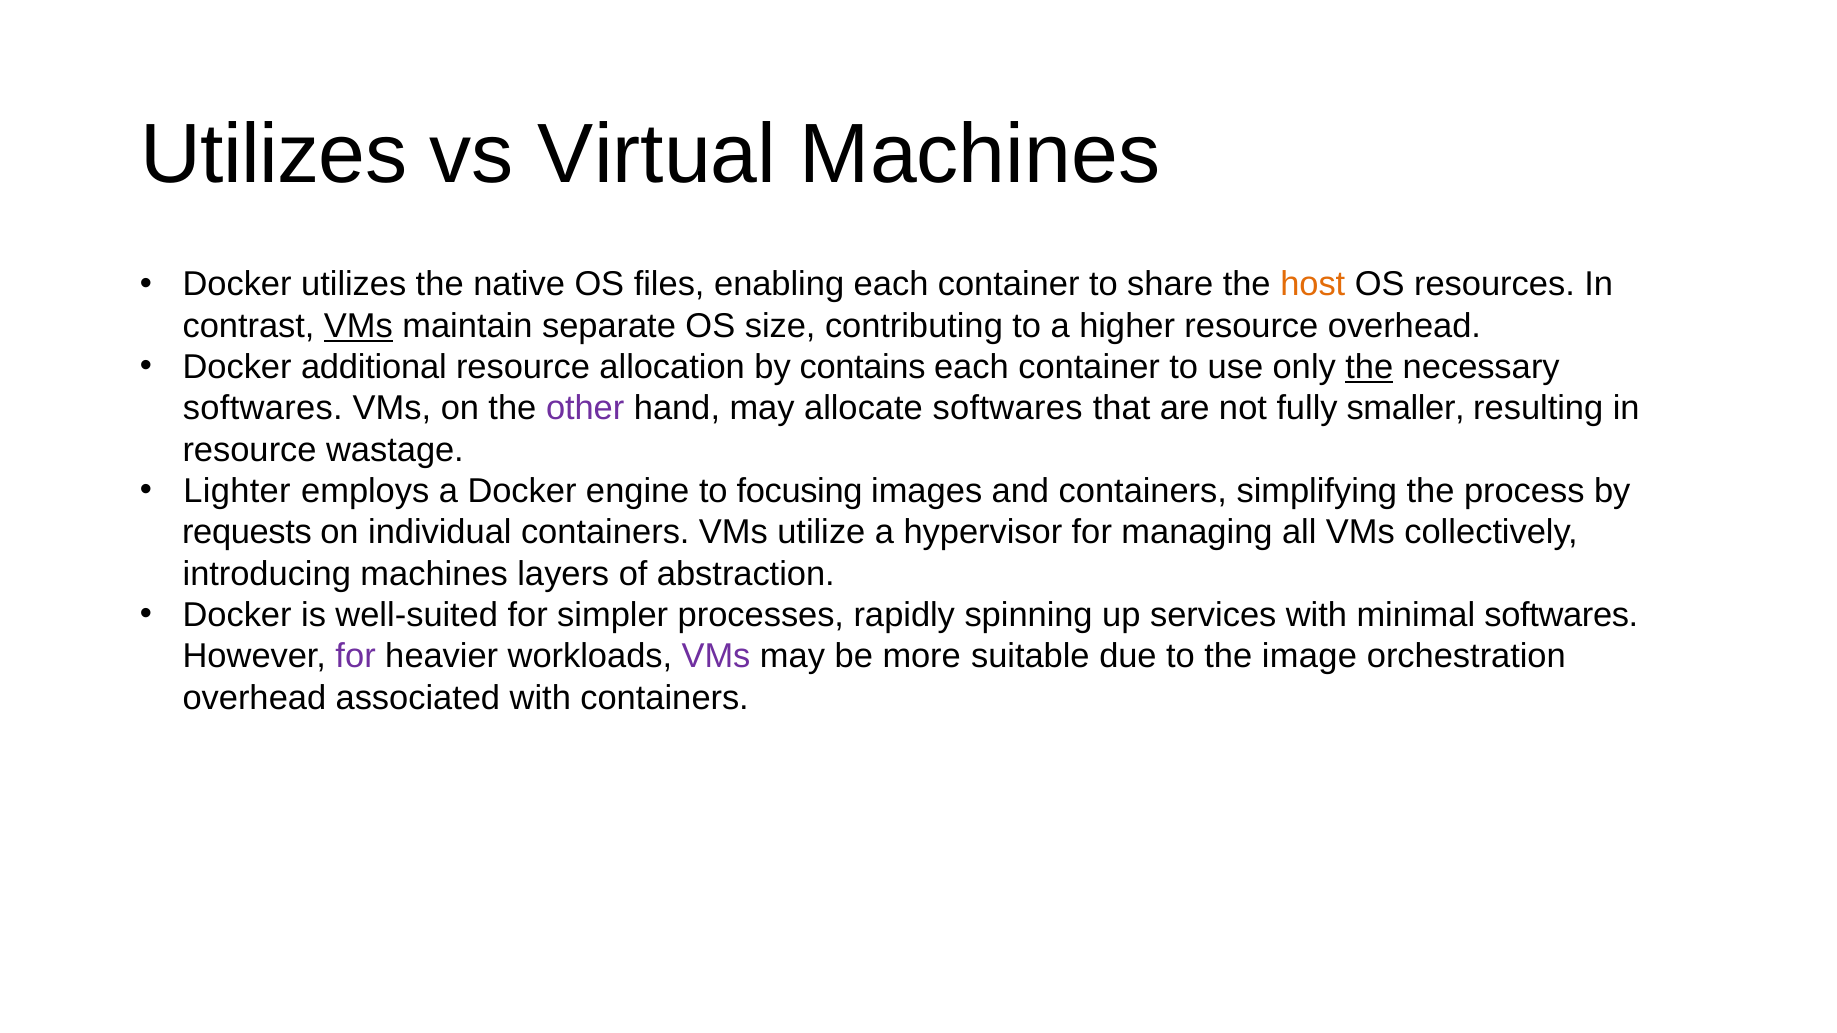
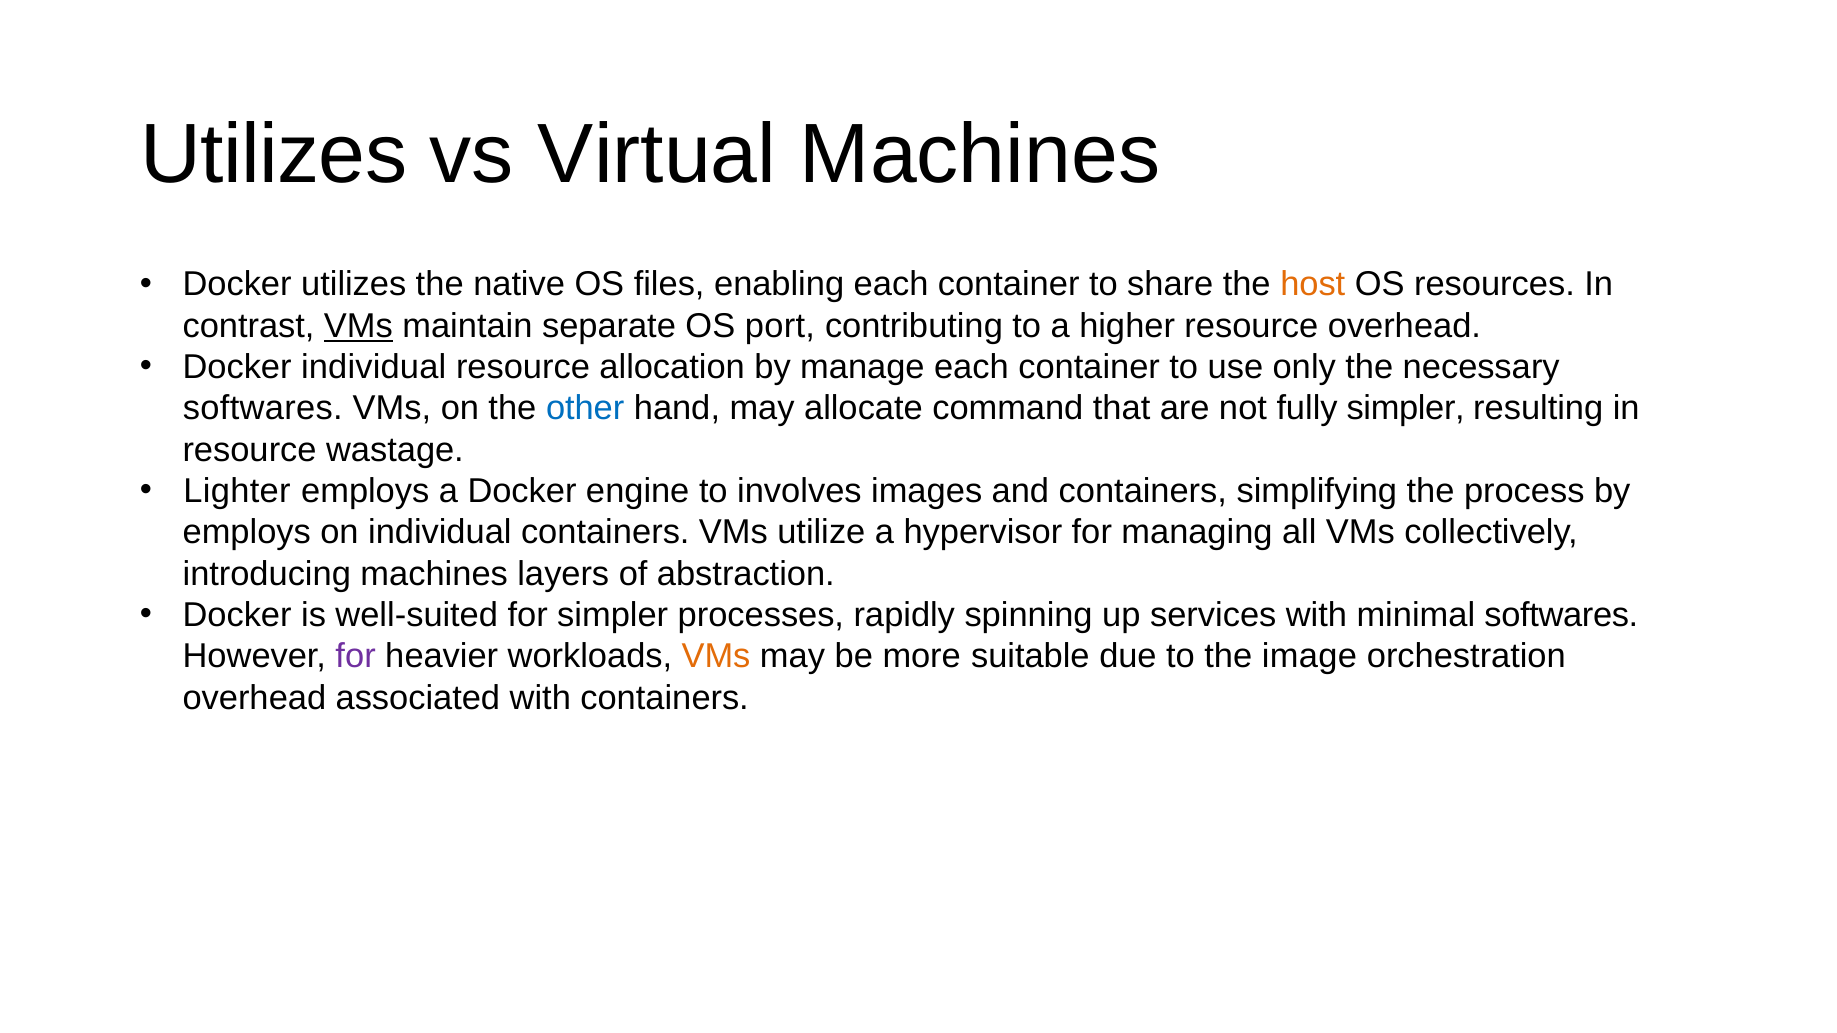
size: size -> port
Docker additional: additional -> individual
contains: contains -> manage
the at (1369, 367) underline: present -> none
other colour: purple -> blue
allocate softwares: softwares -> command
fully smaller: smaller -> simpler
focusing: focusing -> involves
requests at (247, 533): requests -> employs
VMs at (716, 657) colour: purple -> orange
